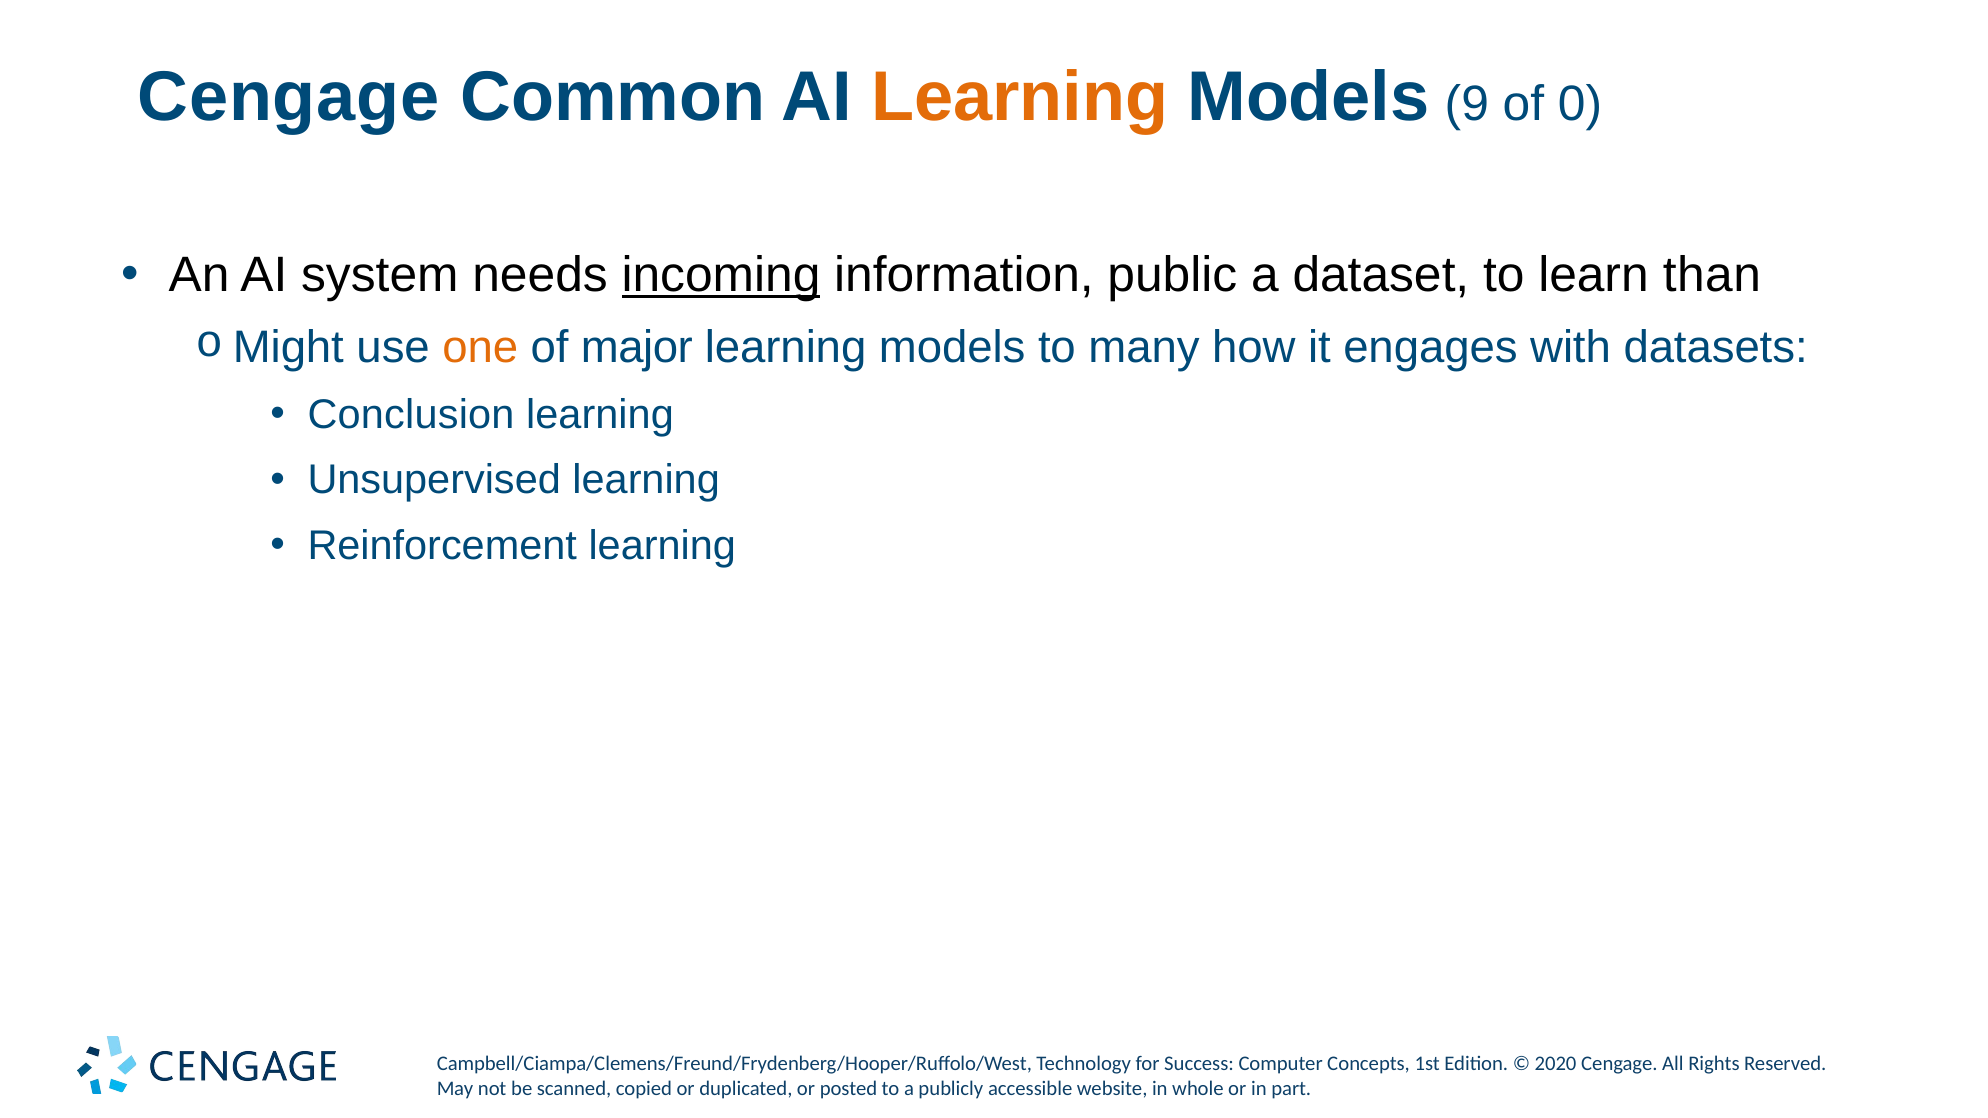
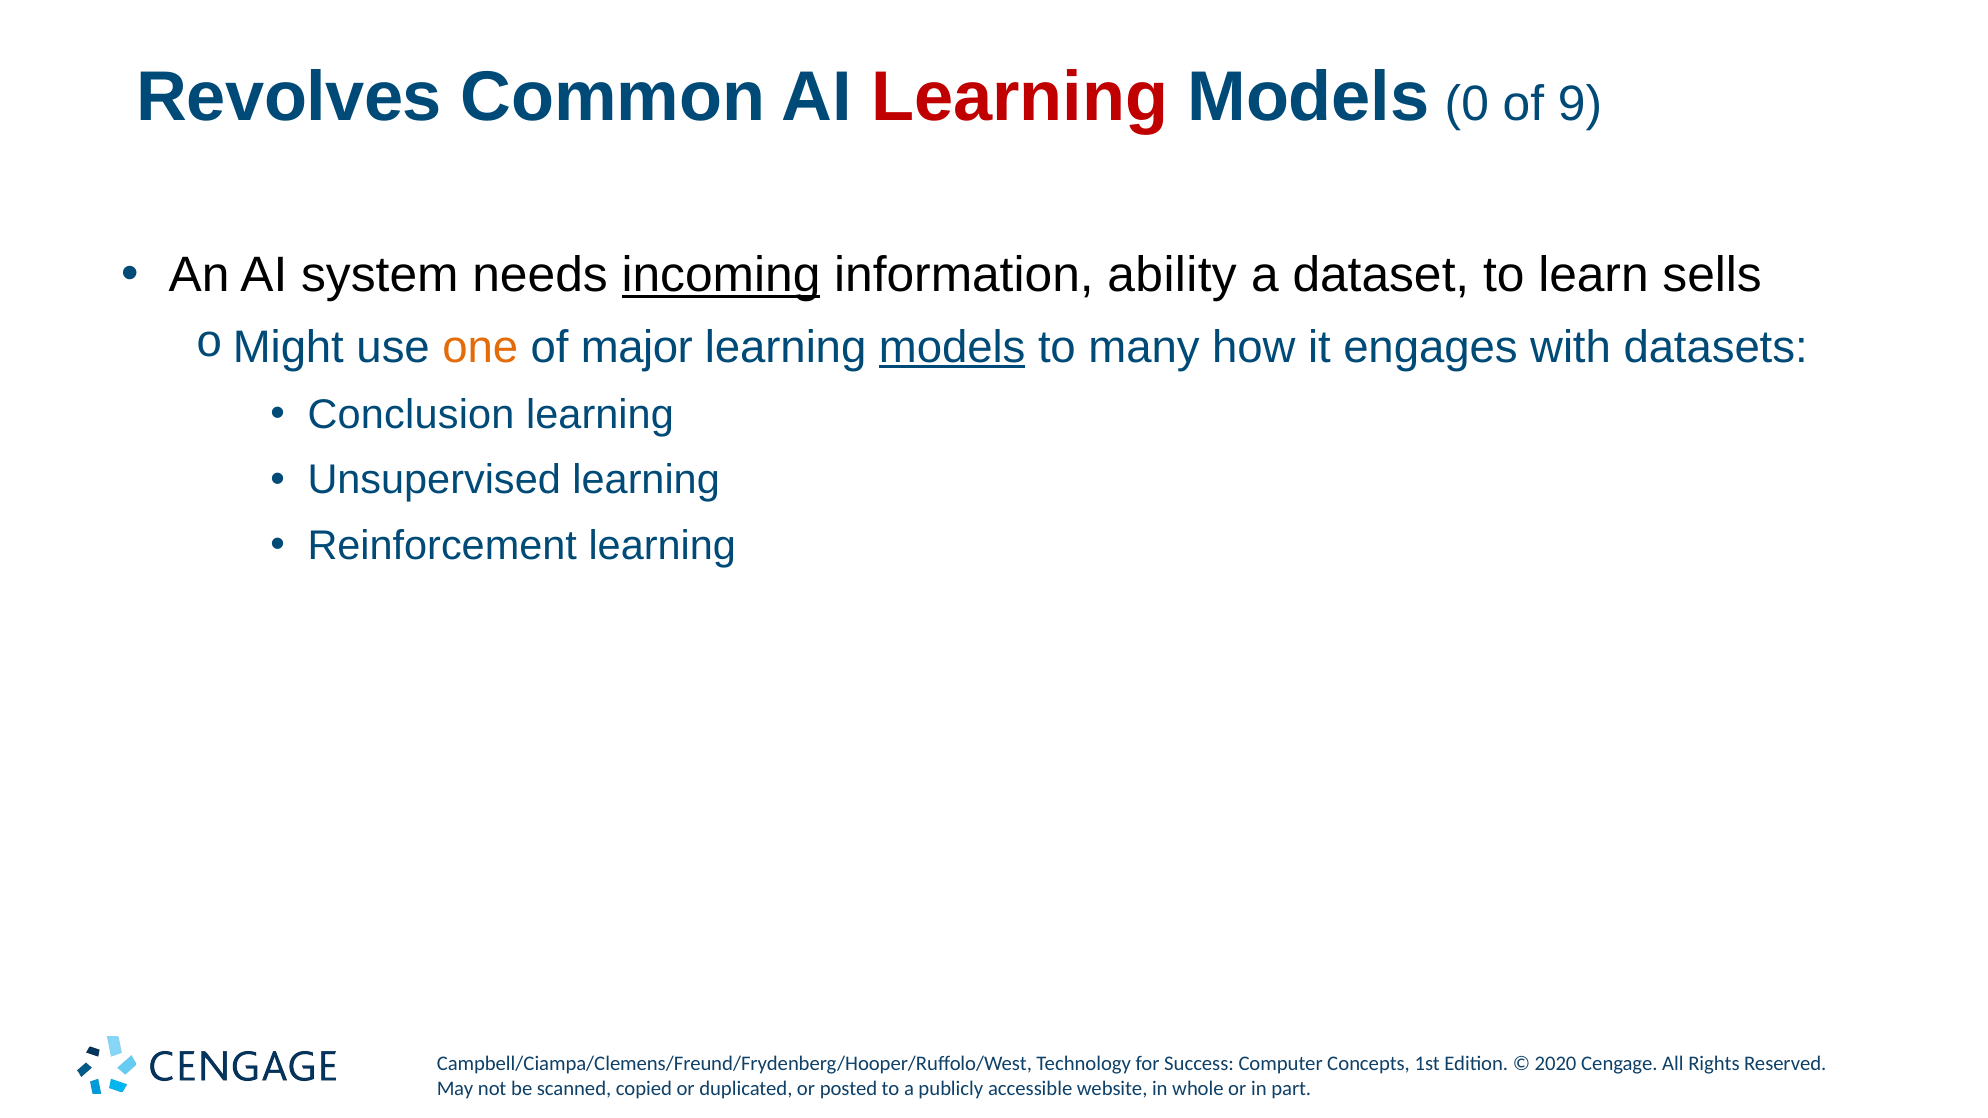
Cengage at (289, 97): Cengage -> Revolves
Learning at (1020, 97) colour: orange -> red
9: 9 -> 0
0: 0 -> 9
public: public -> ability
than: than -> sells
models at (952, 347) underline: none -> present
